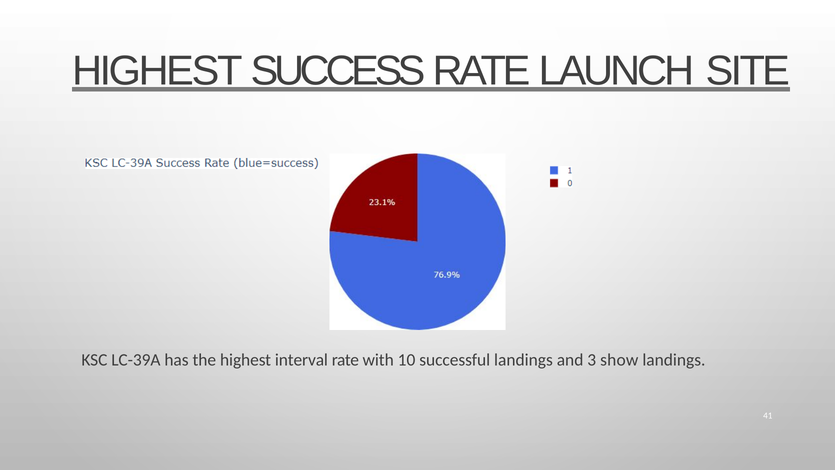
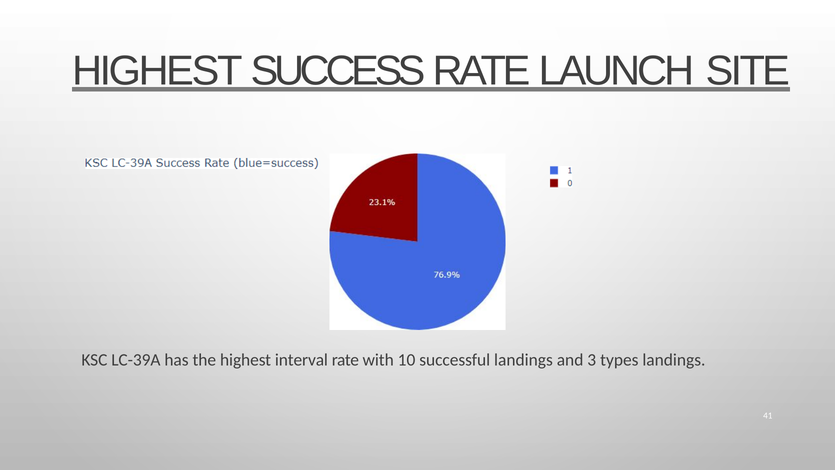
show: show -> types
